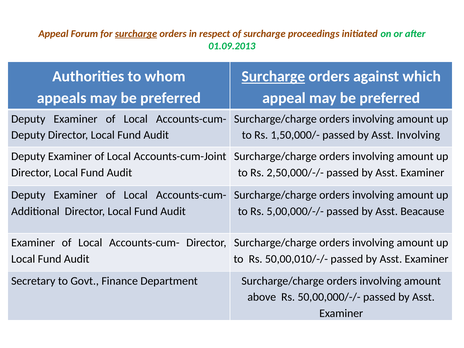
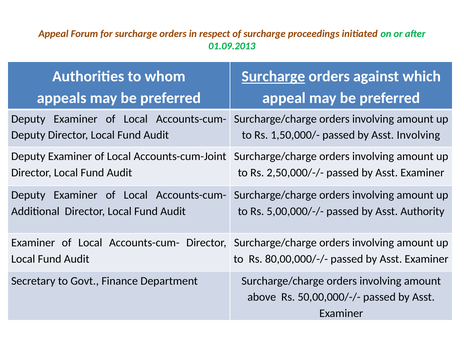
surcharge at (136, 34) underline: present -> none
Beacause: Beacause -> Authority
50,00,010/-/-: 50,00,010/-/- -> 80,00,000/-/-
